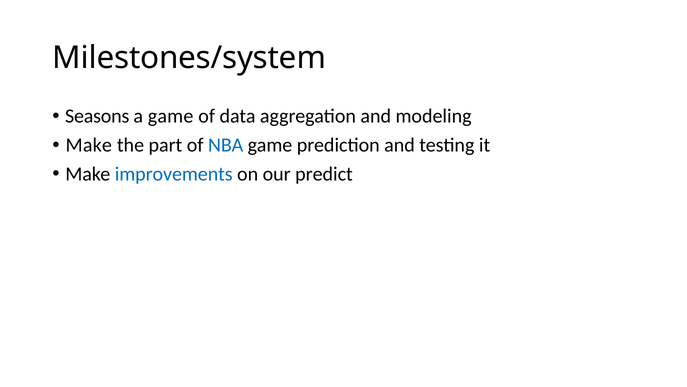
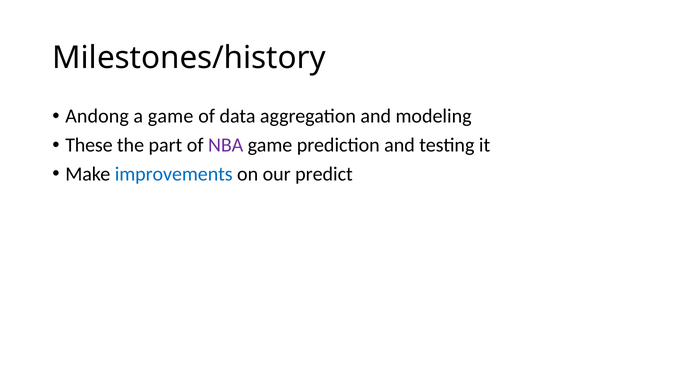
Milestones/system: Milestones/system -> Milestones/history
Seasons: Seasons -> Andong
Make at (89, 145): Make -> These
NBA colour: blue -> purple
